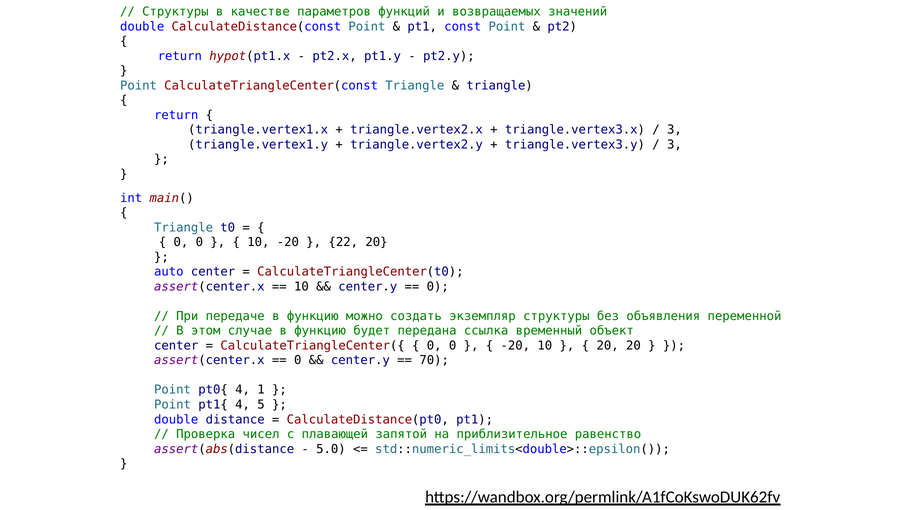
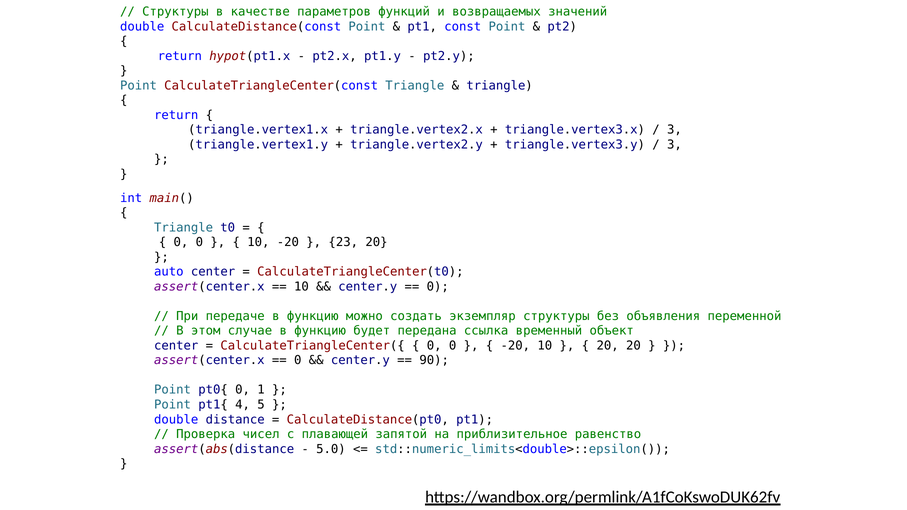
22: 22 -> 23
70: 70 -> 90
pt0{ 4: 4 -> 0
